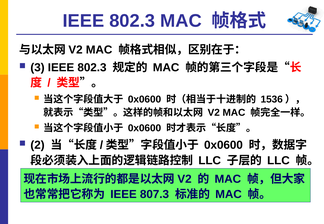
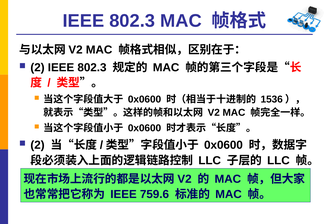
3 at (38, 68): 3 -> 2
807.3: 807.3 -> 759.6
